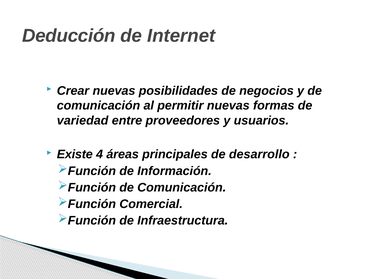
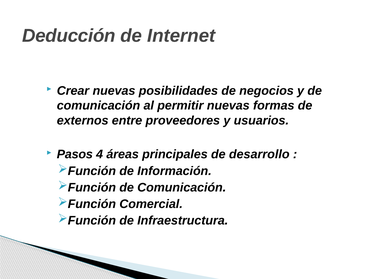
variedad: variedad -> externos
Existe: Existe -> Pasos
